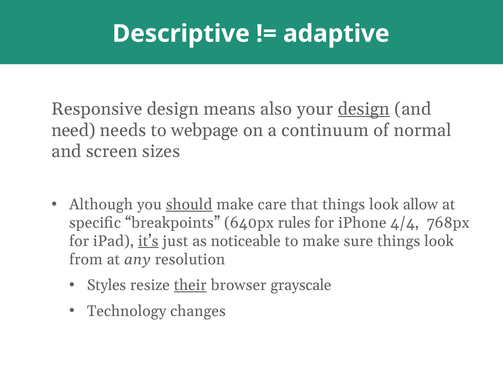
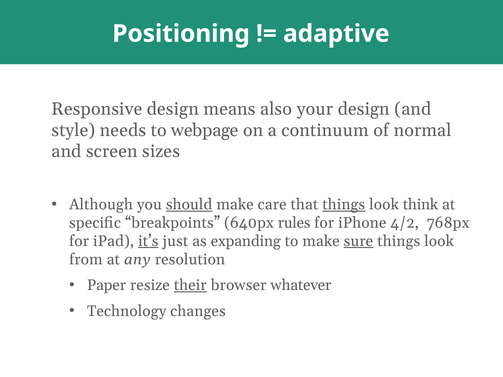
Descriptive: Descriptive -> Positioning
design at (364, 109) underline: present -> none
need: need -> style
things at (344, 205) underline: none -> present
allow: allow -> think
4/4: 4/4 -> 4/2
noticeable: noticeable -> expanding
sure underline: none -> present
Styles: Styles -> Paper
grayscale: grayscale -> whatever
